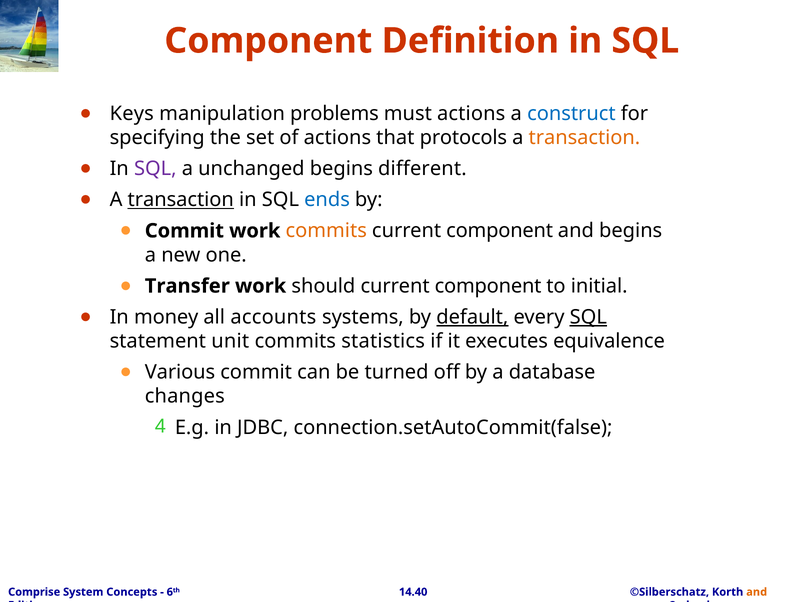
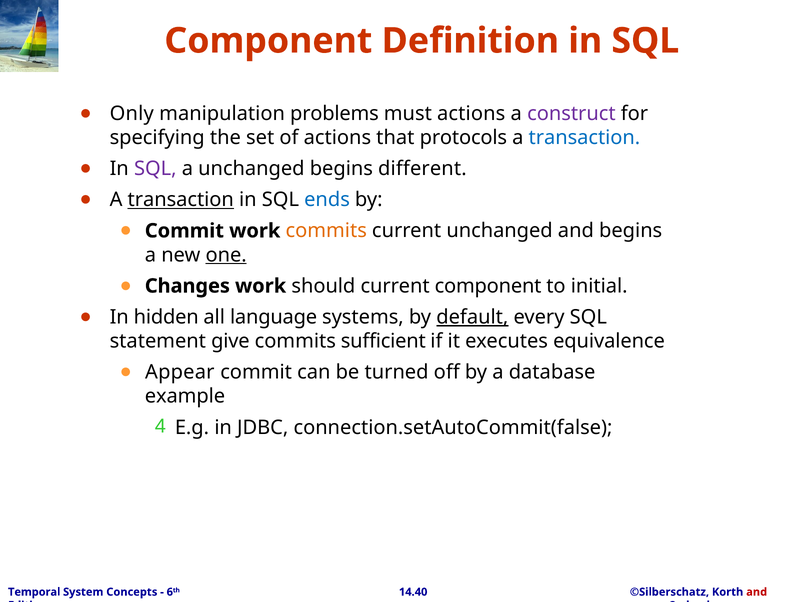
Keys: Keys -> Only
construct colour: blue -> purple
transaction at (584, 138) colour: orange -> blue
component at (500, 231): component -> unchanged
one underline: none -> present
Transfer: Transfer -> Changes
money: money -> hidden
accounts: accounts -> language
SQL at (588, 317) underline: present -> none
unit: unit -> give
statistics: statistics -> sufficient
Various: Various -> Appear
changes: changes -> example
Comprise: Comprise -> Temporal
and at (757, 592) colour: orange -> red
